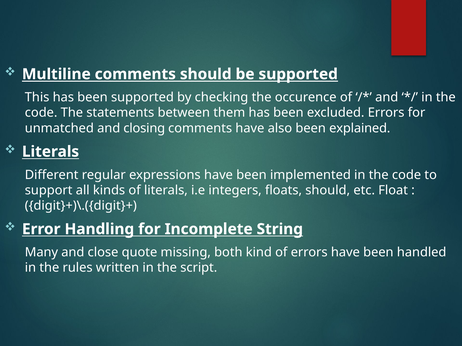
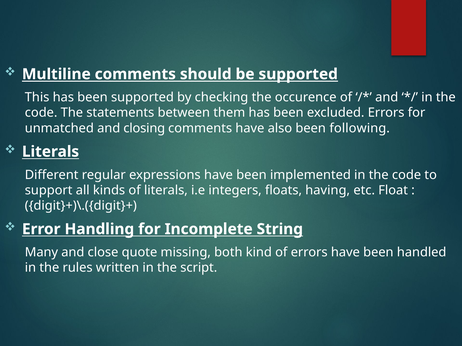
explained: explained -> following
floats should: should -> having
